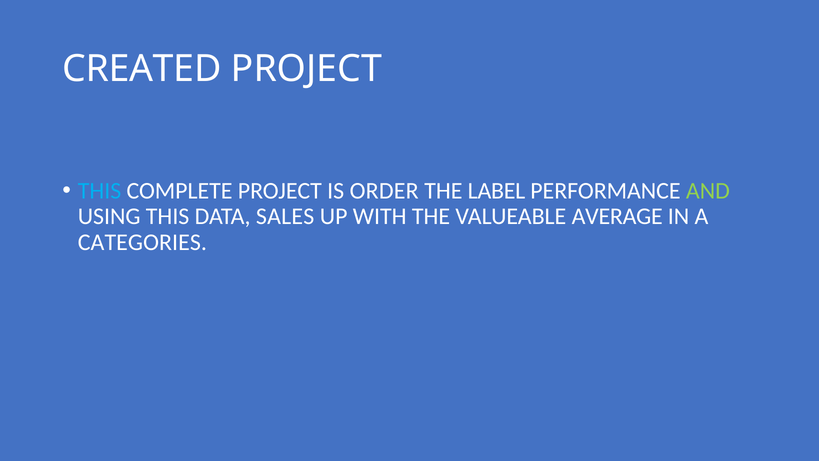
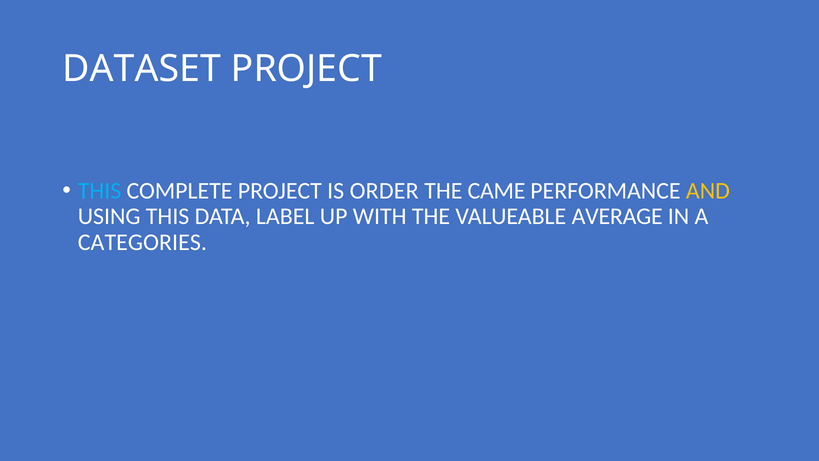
CREATED: CREATED -> DATASET
LABEL: LABEL -> CAME
AND colour: light green -> yellow
SALES: SALES -> LABEL
